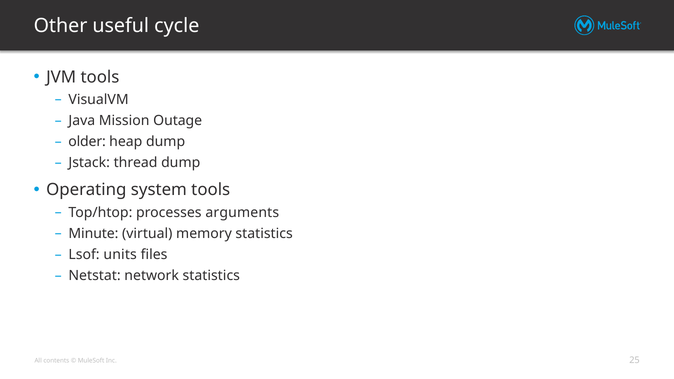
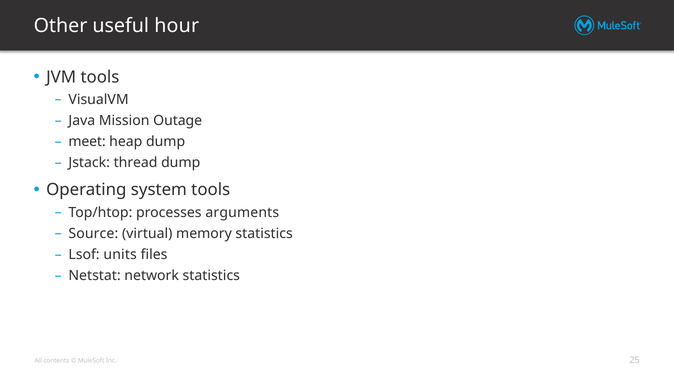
cycle: cycle -> hour
older: older -> meet
Minute: Minute -> Source
